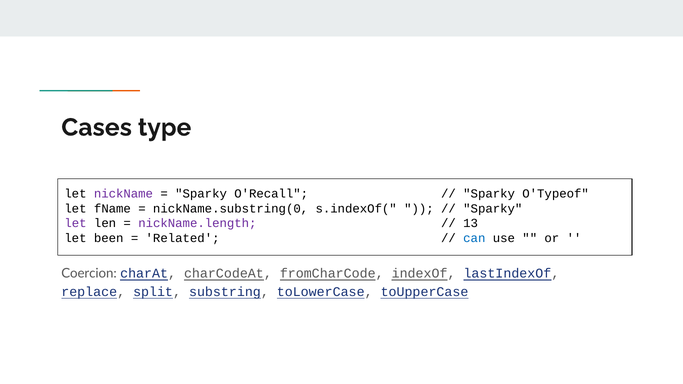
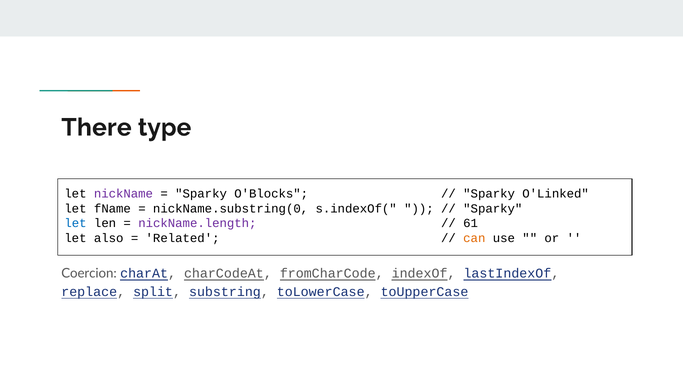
Cases: Cases -> There
O'Recall: O'Recall -> O'Blocks
O'Typeof: O'Typeof -> O'Linked
let at (76, 223) colour: purple -> blue
13: 13 -> 61
been: been -> also
can colour: blue -> orange
